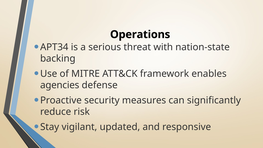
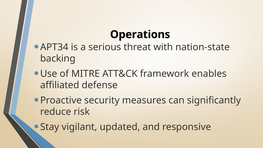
agencies: agencies -> affiliated
